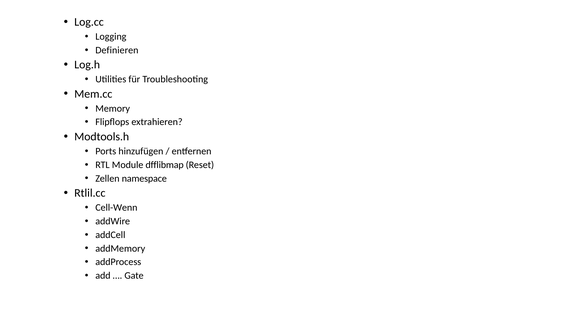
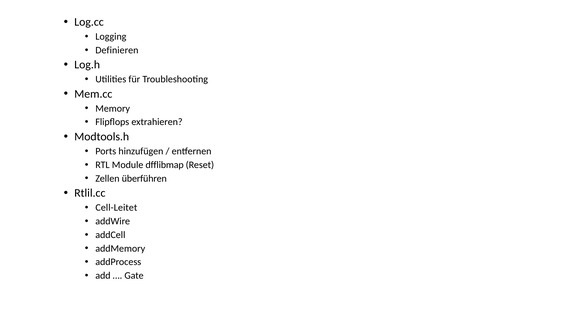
namespace: namespace -> überführen
Cell-Wenn: Cell-Wenn -> Cell-Leitet
